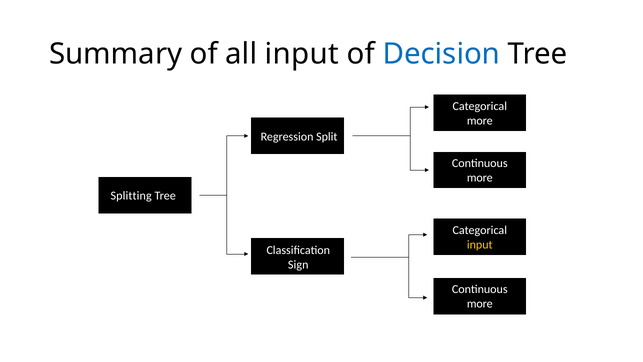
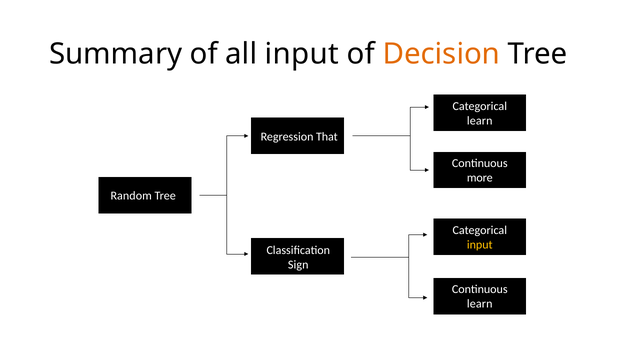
Decision colour: blue -> orange
more at (480, 120): more -> learn
Split: Split -> That
Splitting: Splitting -> Random
more at (480, 304): more -> learn
